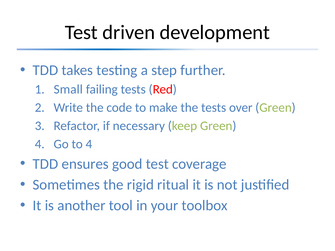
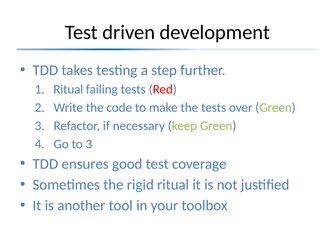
1 Small: Small -> Ritual
to 4: 4 -> 3
